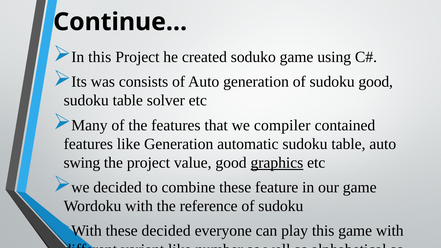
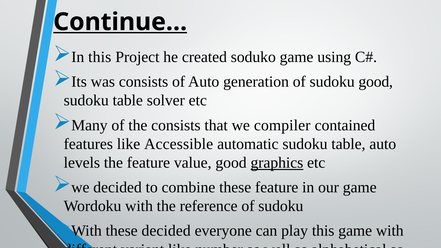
Continue… underline: none -> present
the features: features -> consists
like Generation: Generation -> Accessible
swing: swing -> levels
the project: project -> feature
